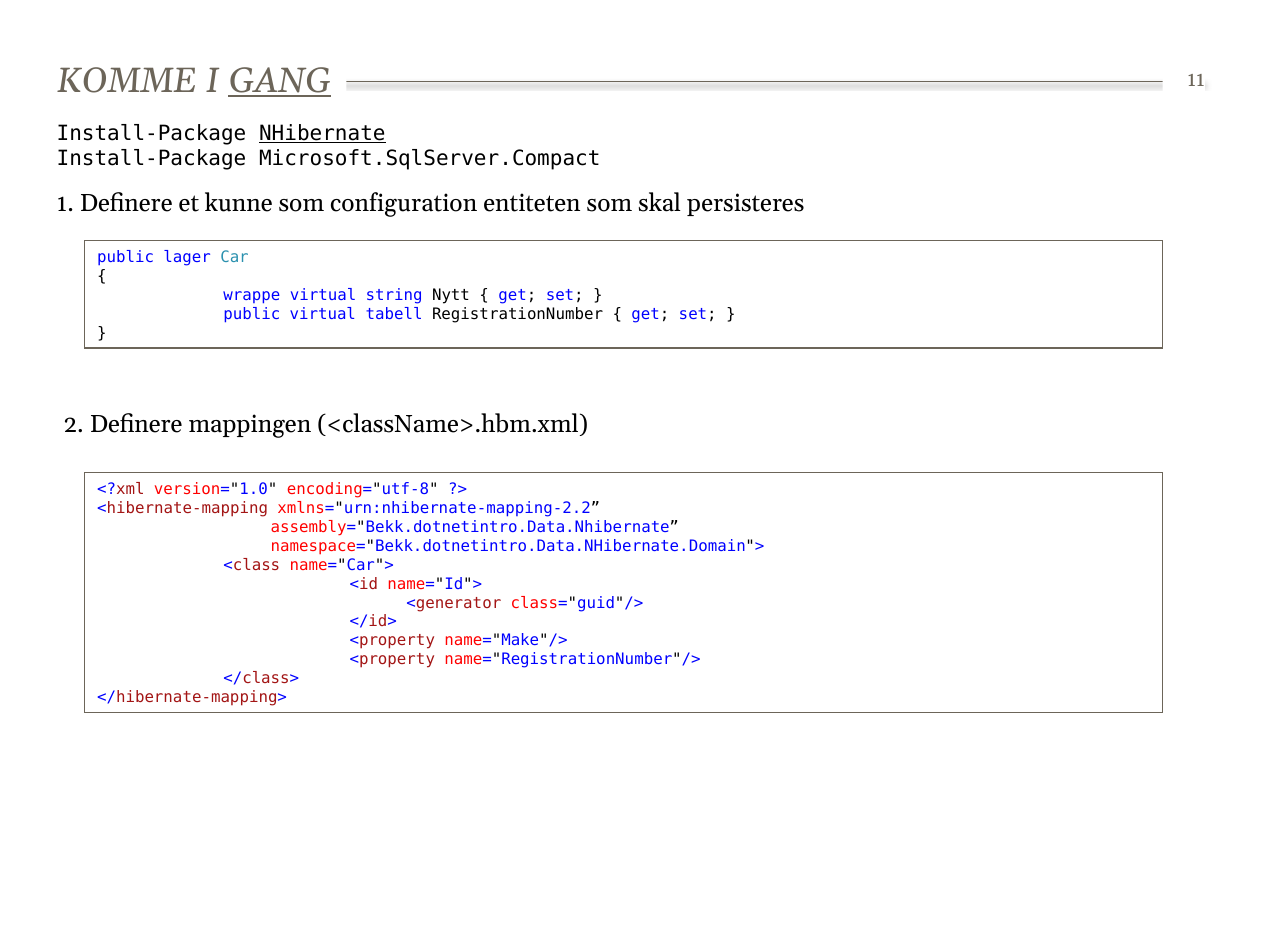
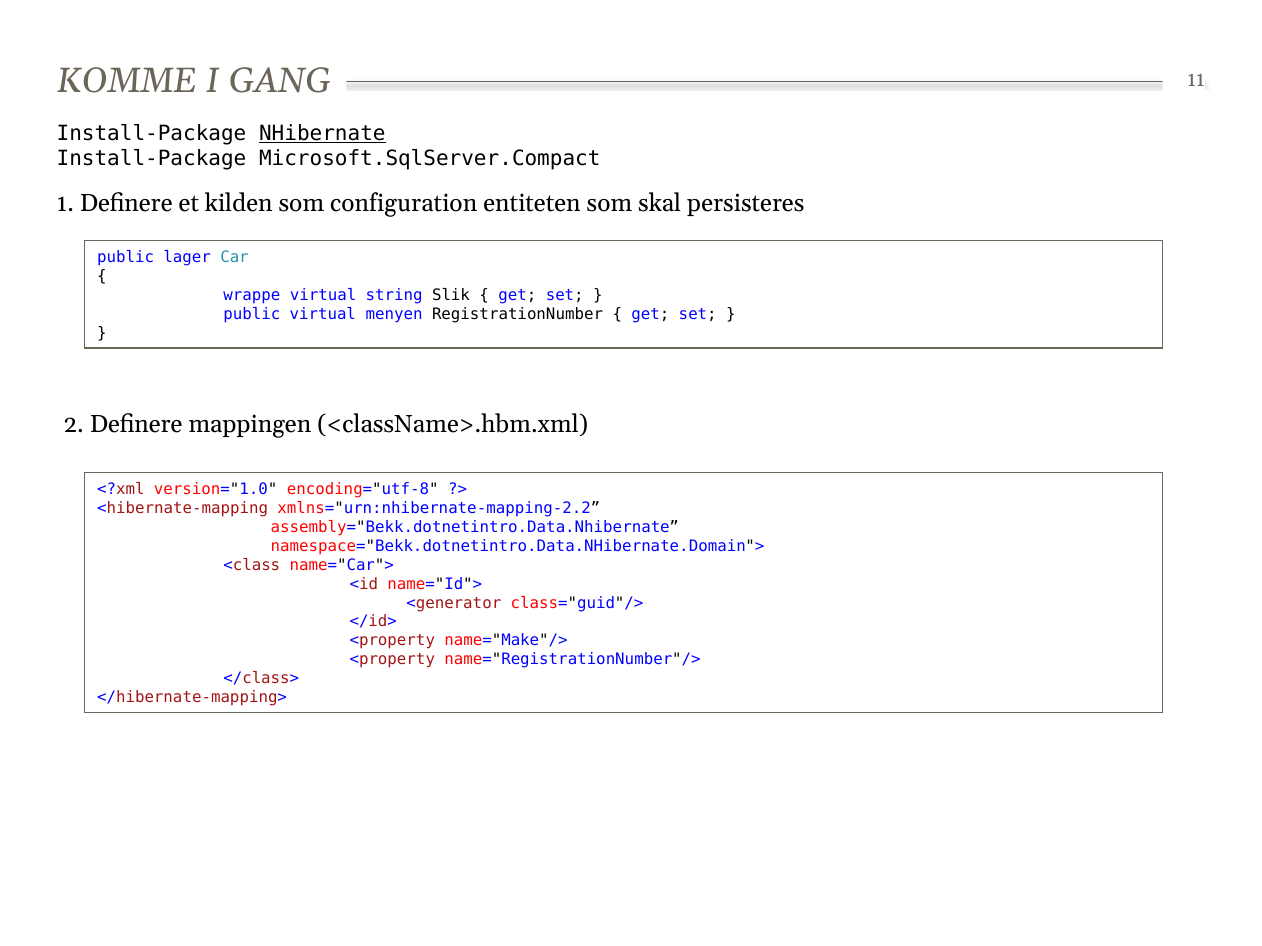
GANG underline: present -> none
kunne: kunne -> kilden
Nytt: Nytt -> Slik
tabell: tabell -> menyen
